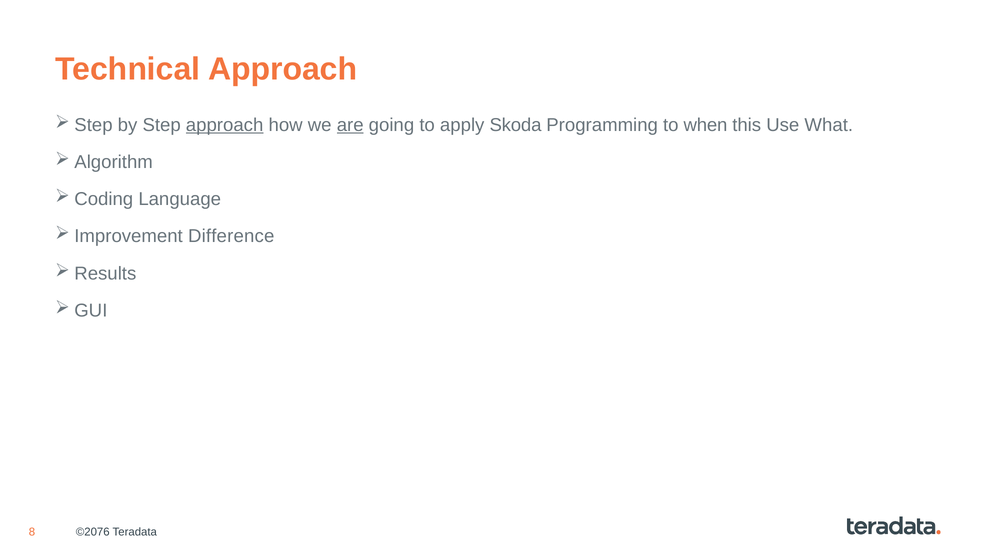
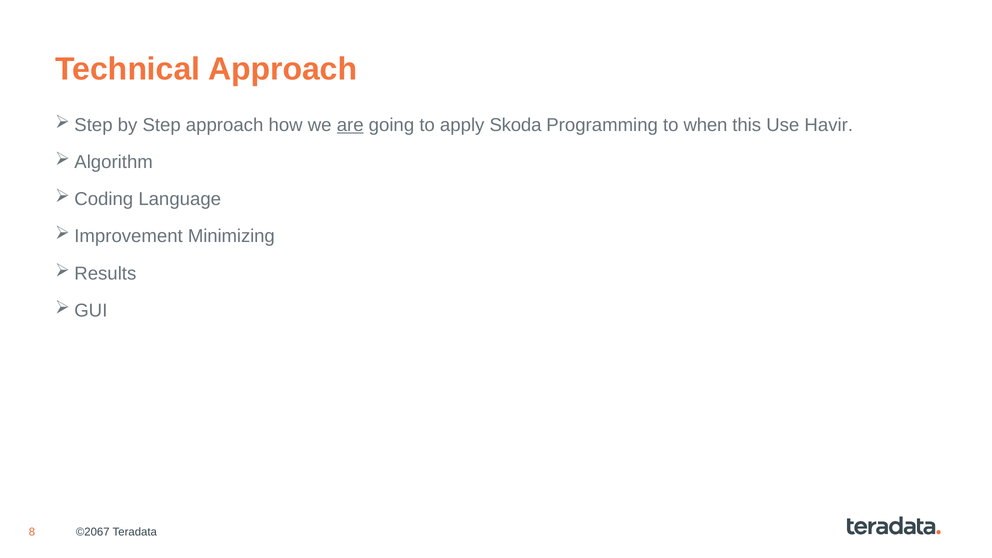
approach at (225, 125) underline: present -> none
What: What -> Havir
Difference: Difference -> Minimizing
©2076: ©2076 -> ©2067
